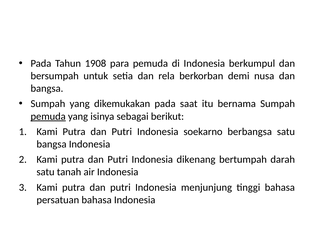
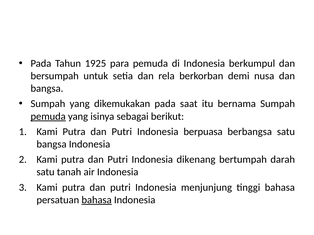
1908: 1908 -> 1925
soekarno: soekarno -> berpuasa
bahasa at (97, 200) underline: none -> present
